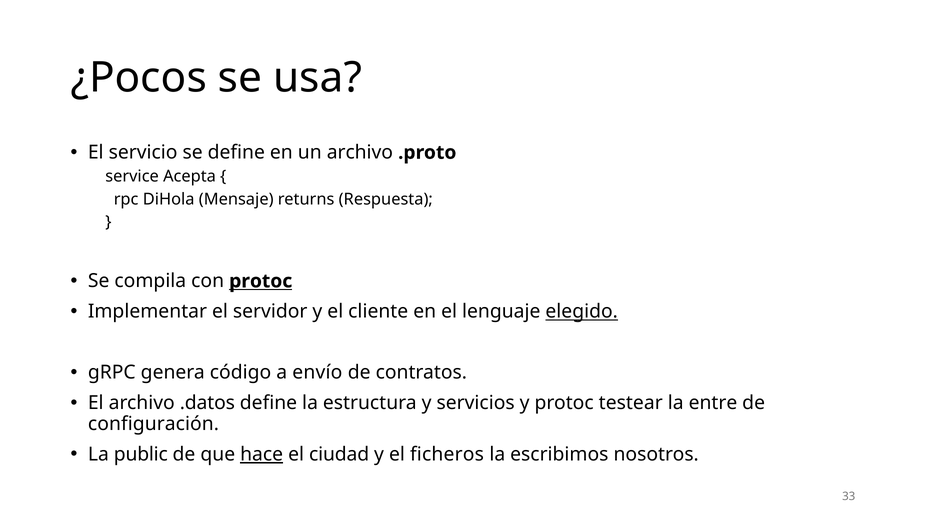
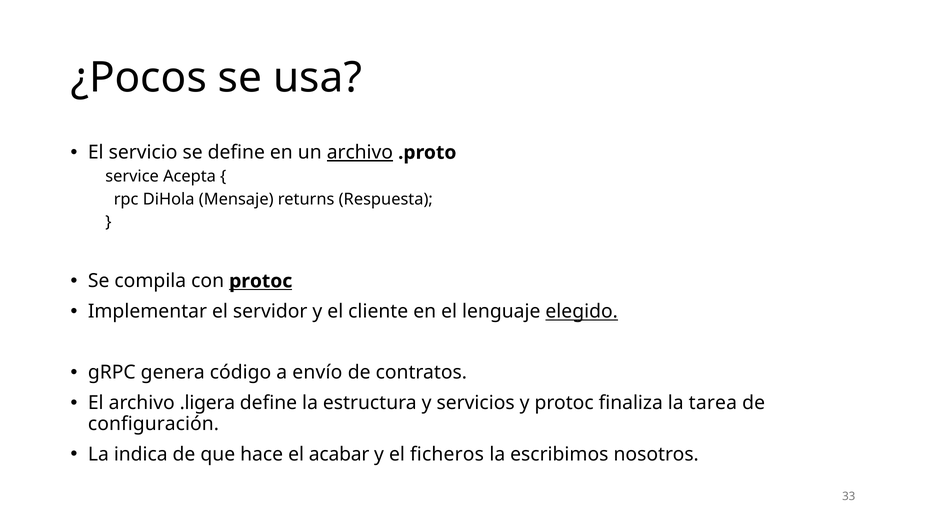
archivo at (360, 152) underline: none -> present
.datos: .datos -> .ligera
testear: testear -> finaliza
entre: entre -> tarea
public: public -> indica
hace underline: present -> none
ciudad: ciudad -> acabar
